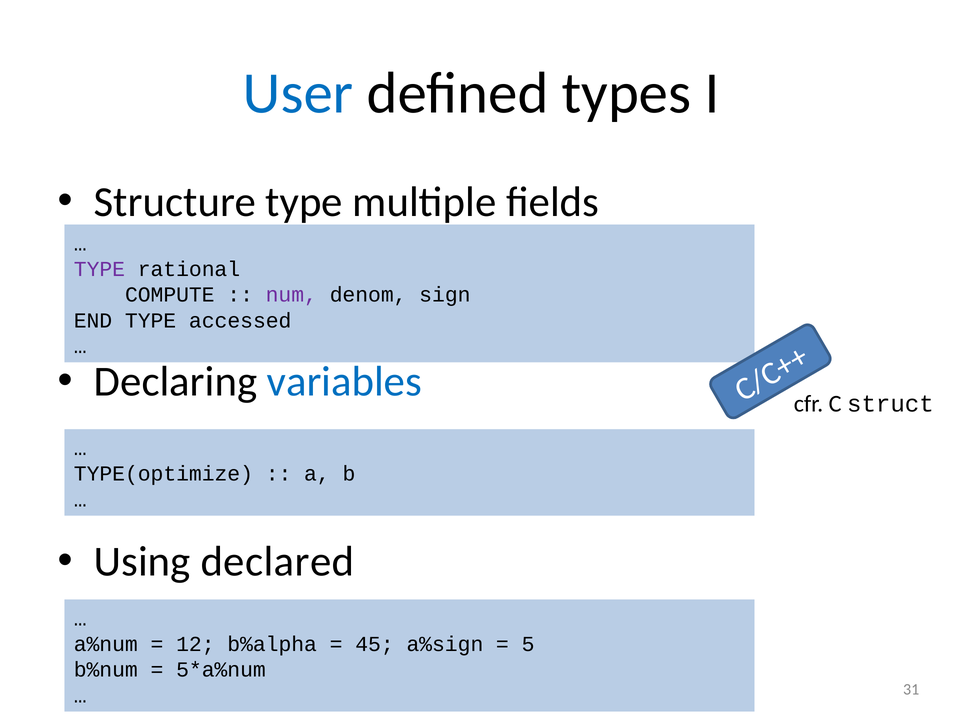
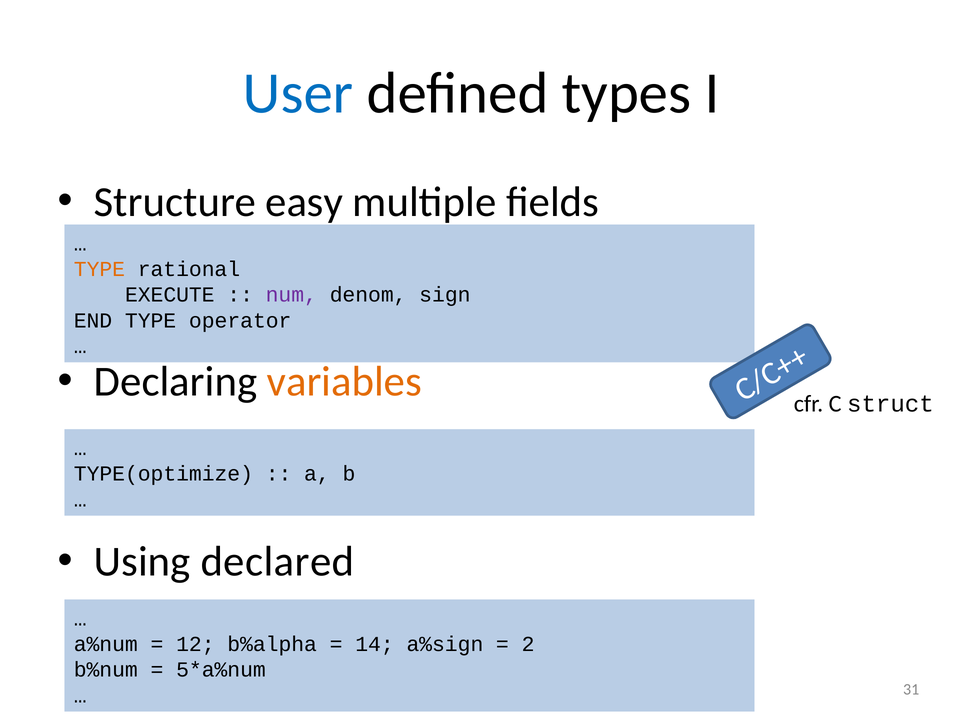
Structure type: type -> easy
TYPE at (99, 269) colour: purple -> orange
COMPUTE: COMPUTE -> EXECUTE
accessed: accessed -> operator
variables colour: blue -> orange
45: 45 -> 14
5: 5 -> 2
